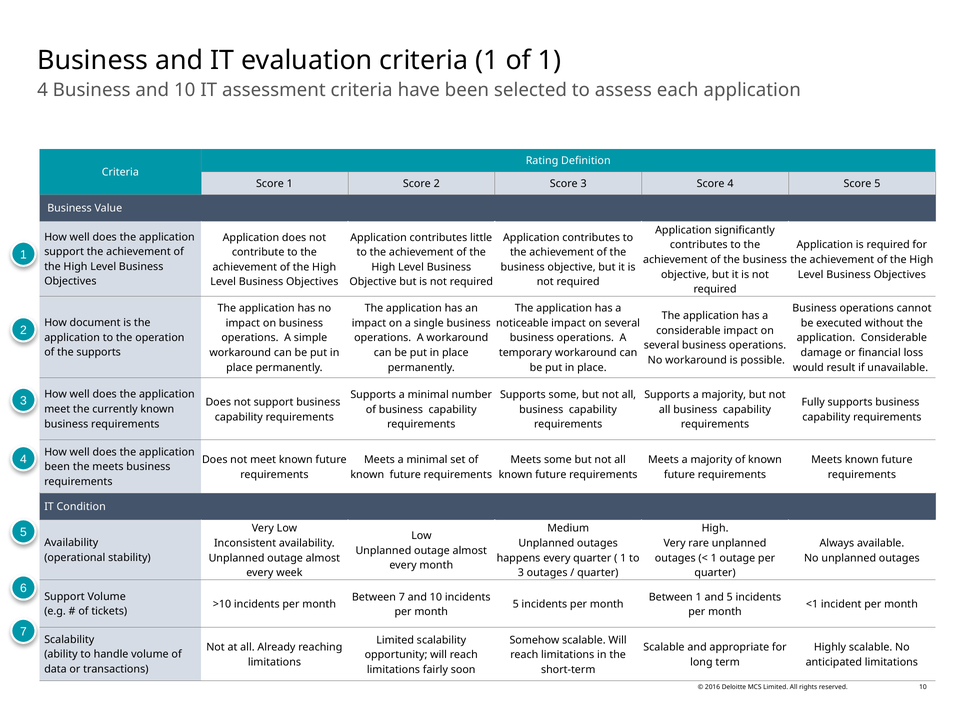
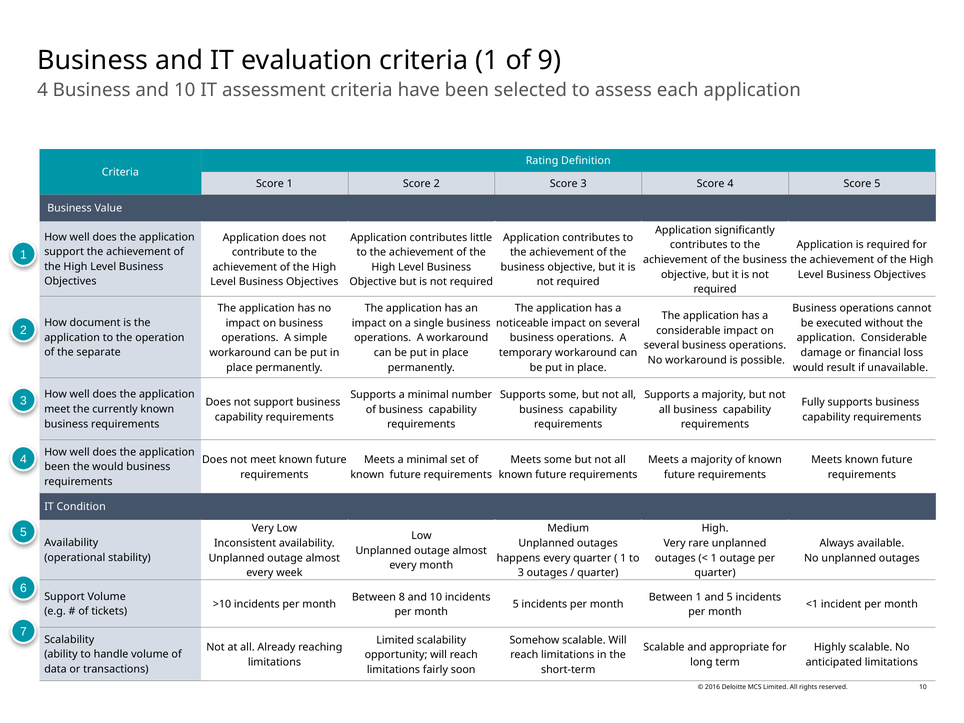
of 1: 1 -> 9
the supports: supports -> separate
the meets: meets -> would
Between 7: 7 -> 8
